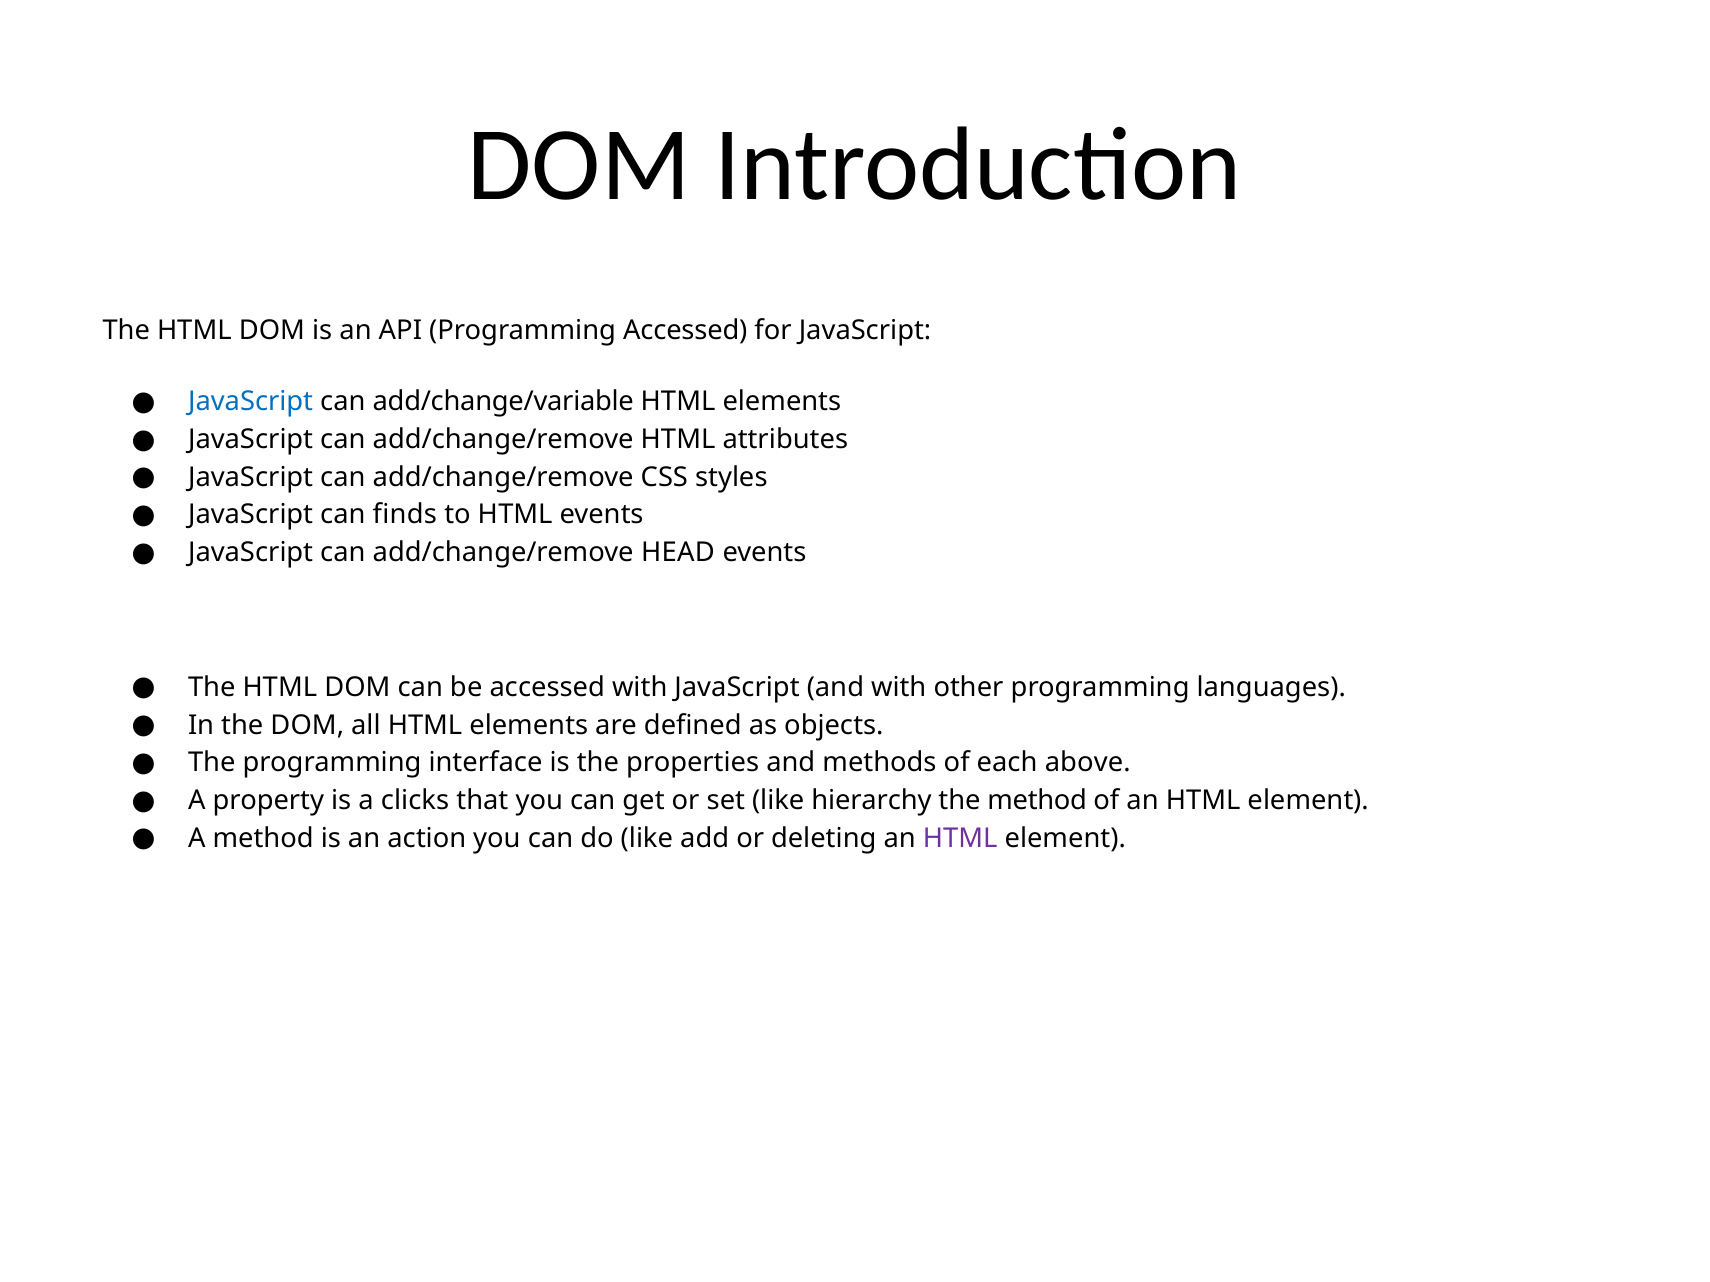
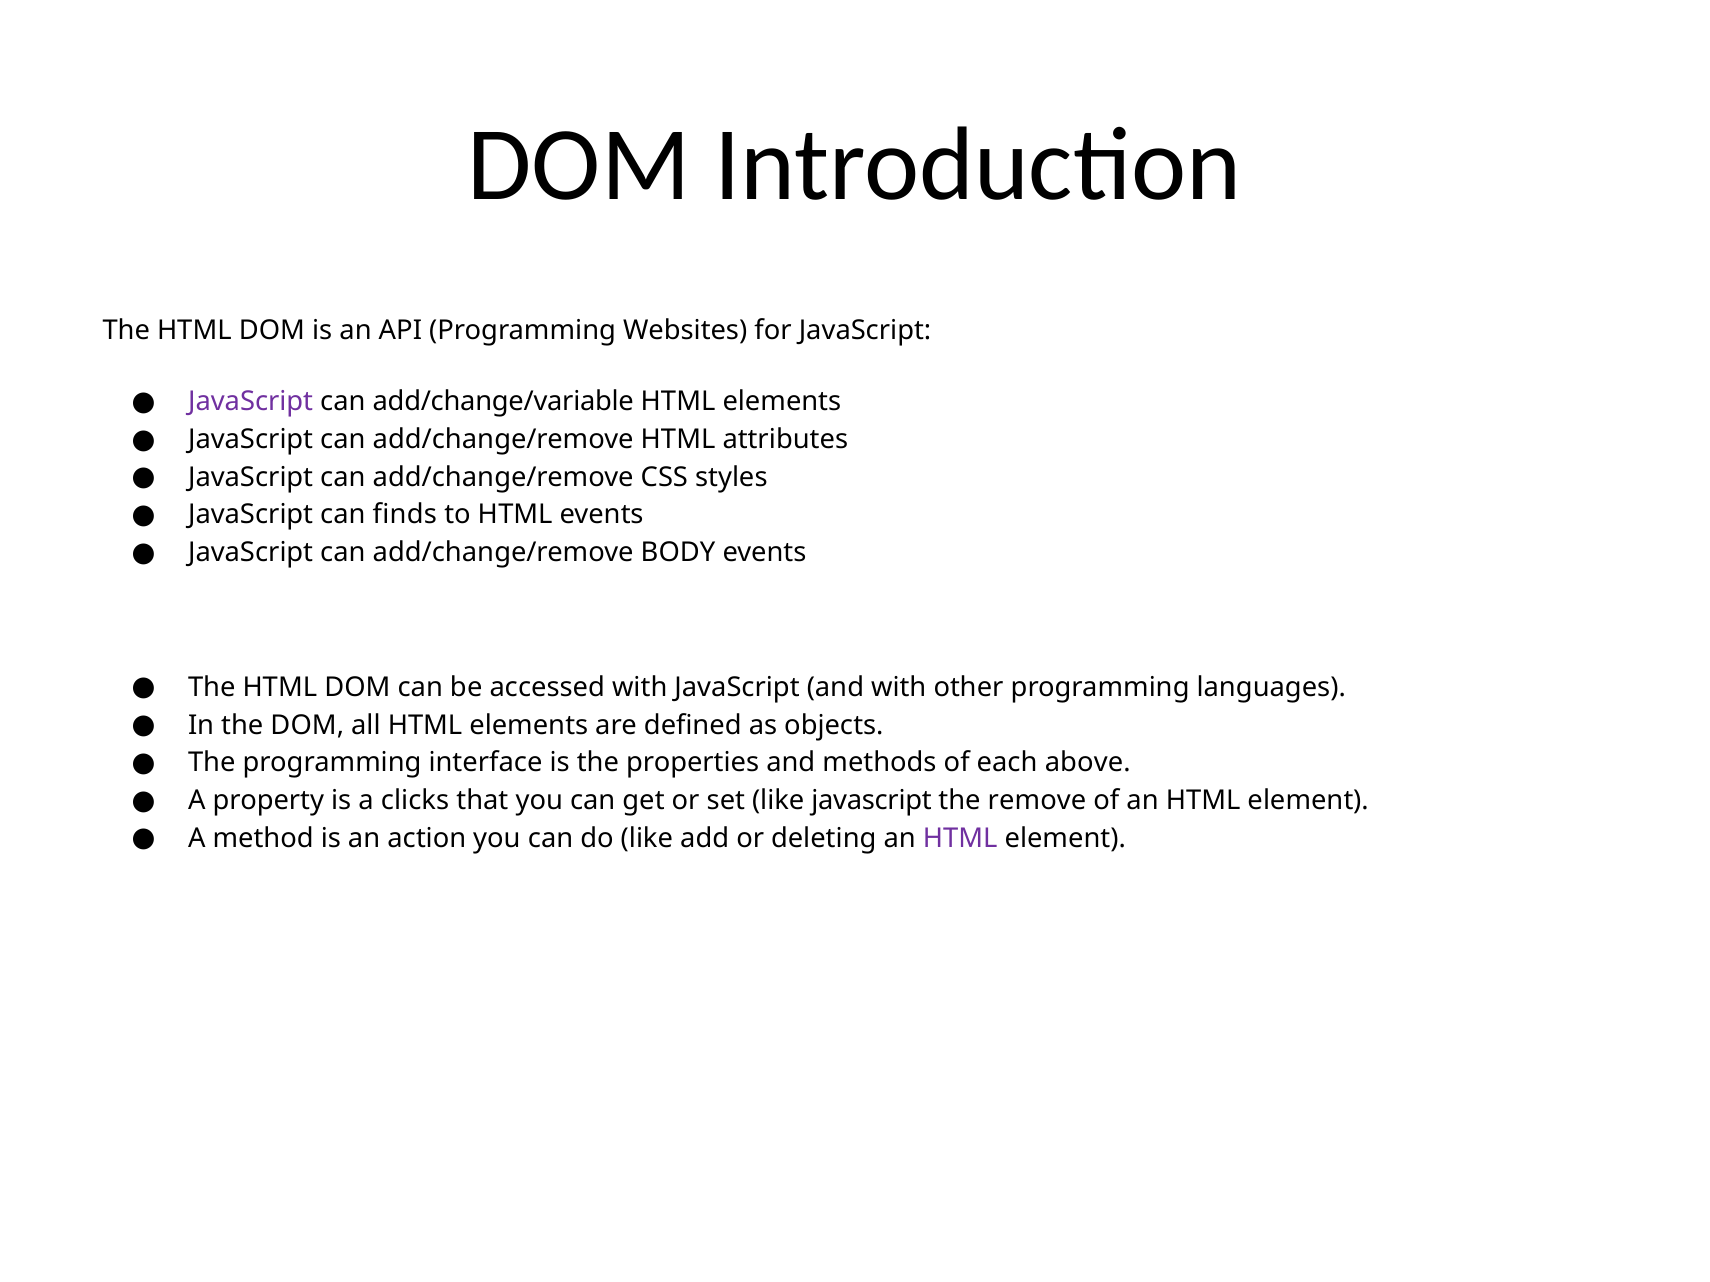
Programming Accessed: Accessed -> Websites
JavaScript at (251, 402) colour: blue -> purple
HEAD: HEAD -> BODY
like hierarchy: hierarchy -> javascript
the method: method -> remove
